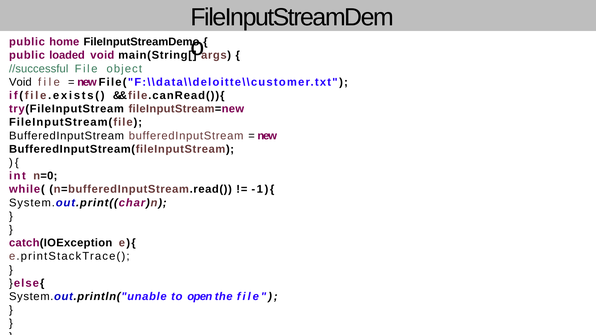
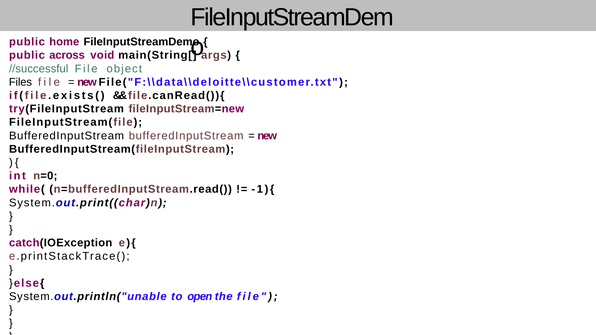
loaded: loaded -> across
Void at (20, 82): Void -> Files
